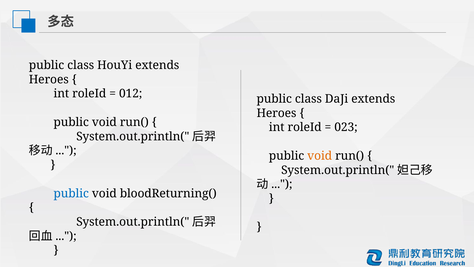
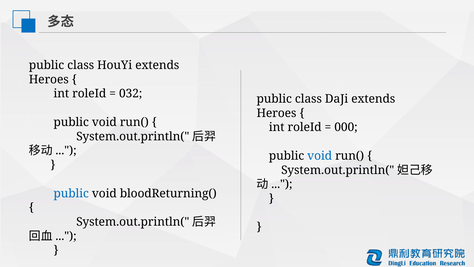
012: 012 -> 032
023: 023 -> 000
void at (320, 156) colour: orange -> blue
